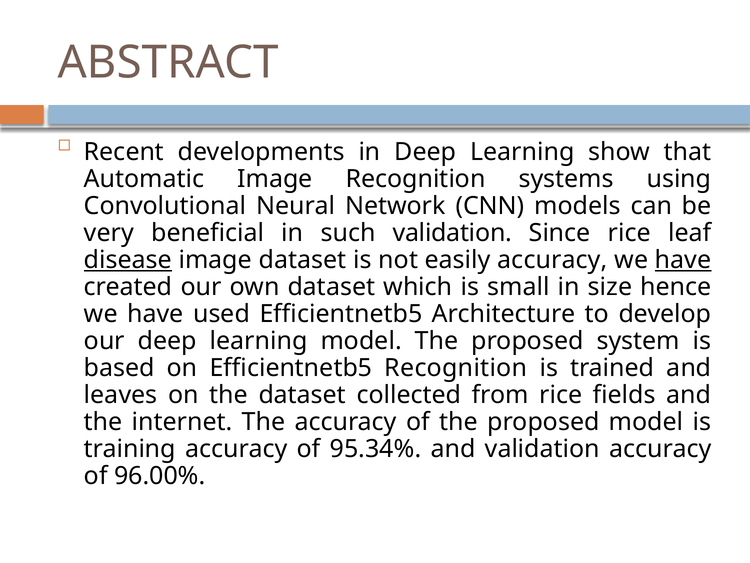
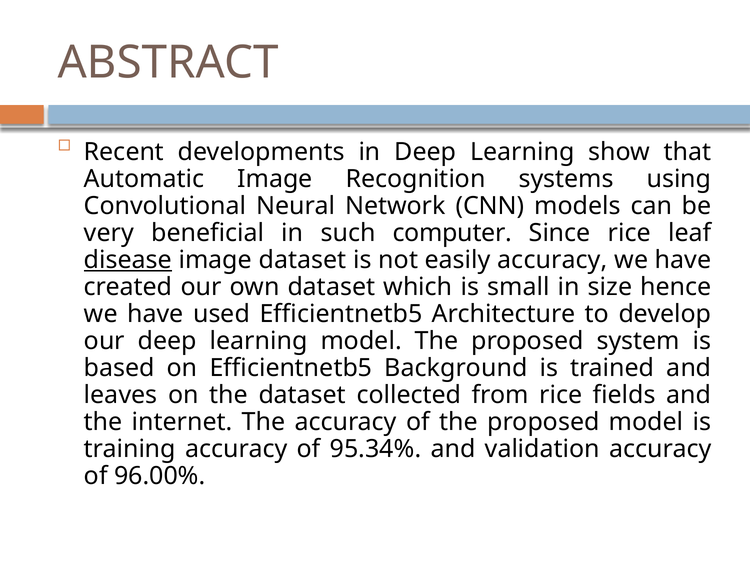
such validation: validation -> computer
have at (683, 260) underline: present -> none
Efficientnetb5 Recognition: Recognition -> Background
